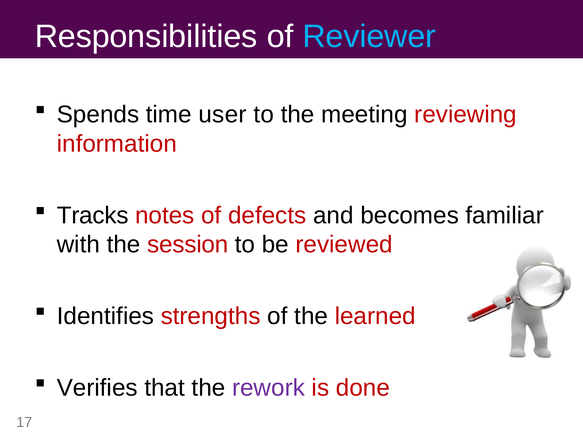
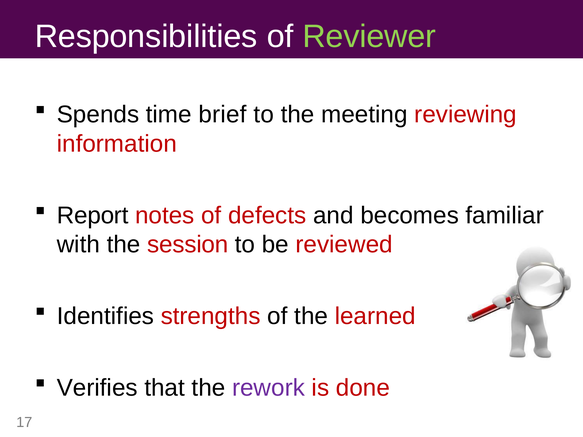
Reviewer colour: light blue -> light green
user: user -> brief
Tracks: Tracks -> Report
